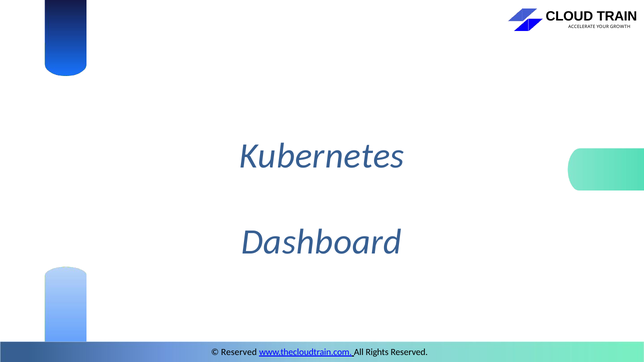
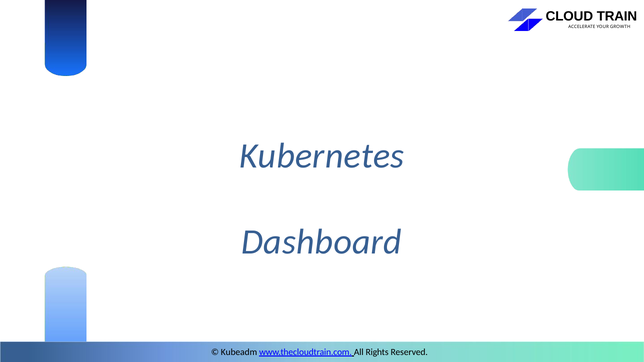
Reserved at (239, 352): Reserved -> Kubeadm
